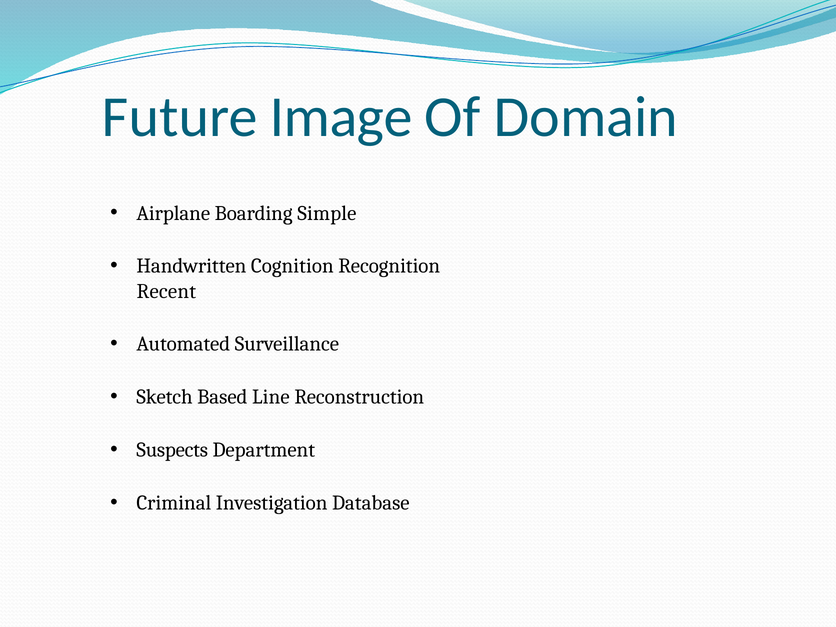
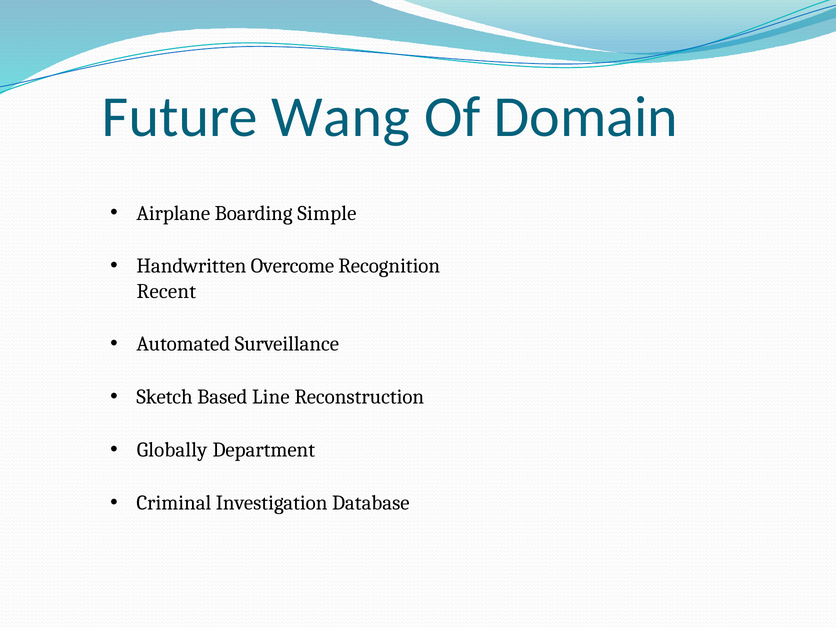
Image: Image -> Wang
Cognition: Cognition -> Overcome
Suspects: Suspects -> Globally
